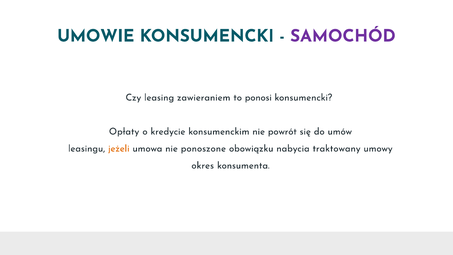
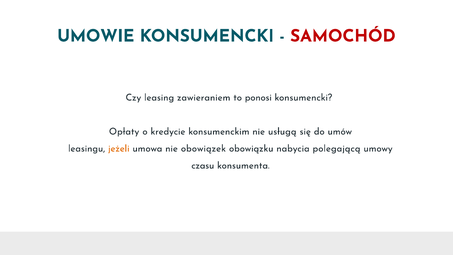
SAMOCHÓD colour: purple -> red
powrót: powrót -> usługą
ponoszone: ponoszone -> obowiązek
traktowany: traktowany -> polegającą
okres: okres -> czasu
